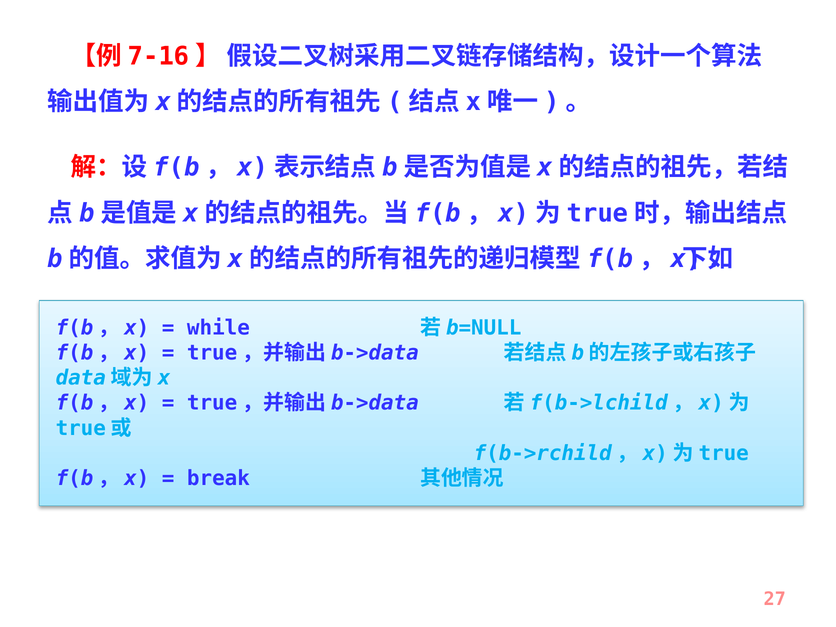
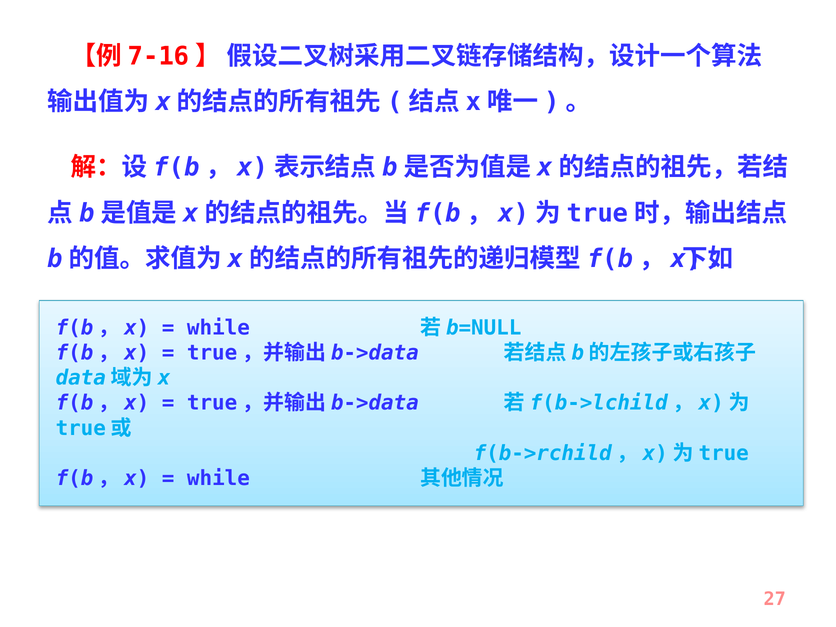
break at (218, 478): break -> while
